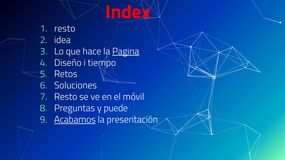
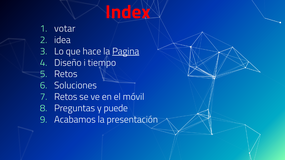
resto at (65, 29): resto -> votar
Resto at (66, 97): Resto -> Retos
Acabamos underline: present -> none
